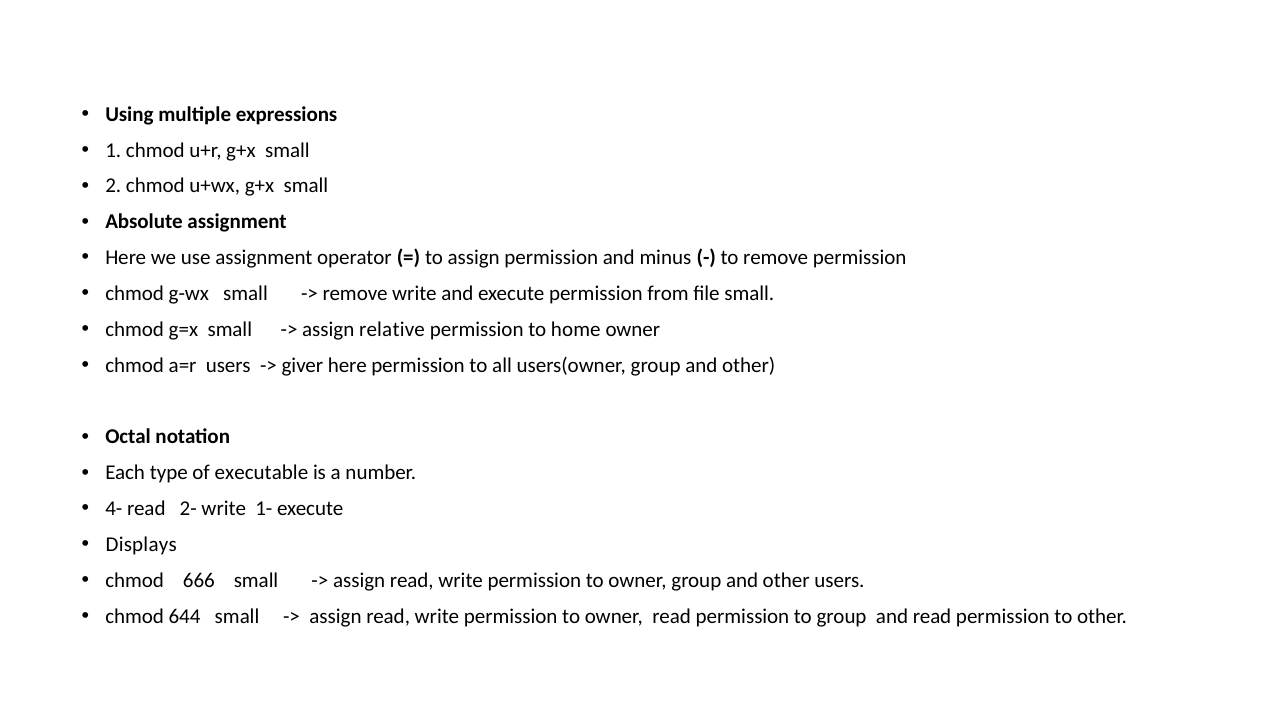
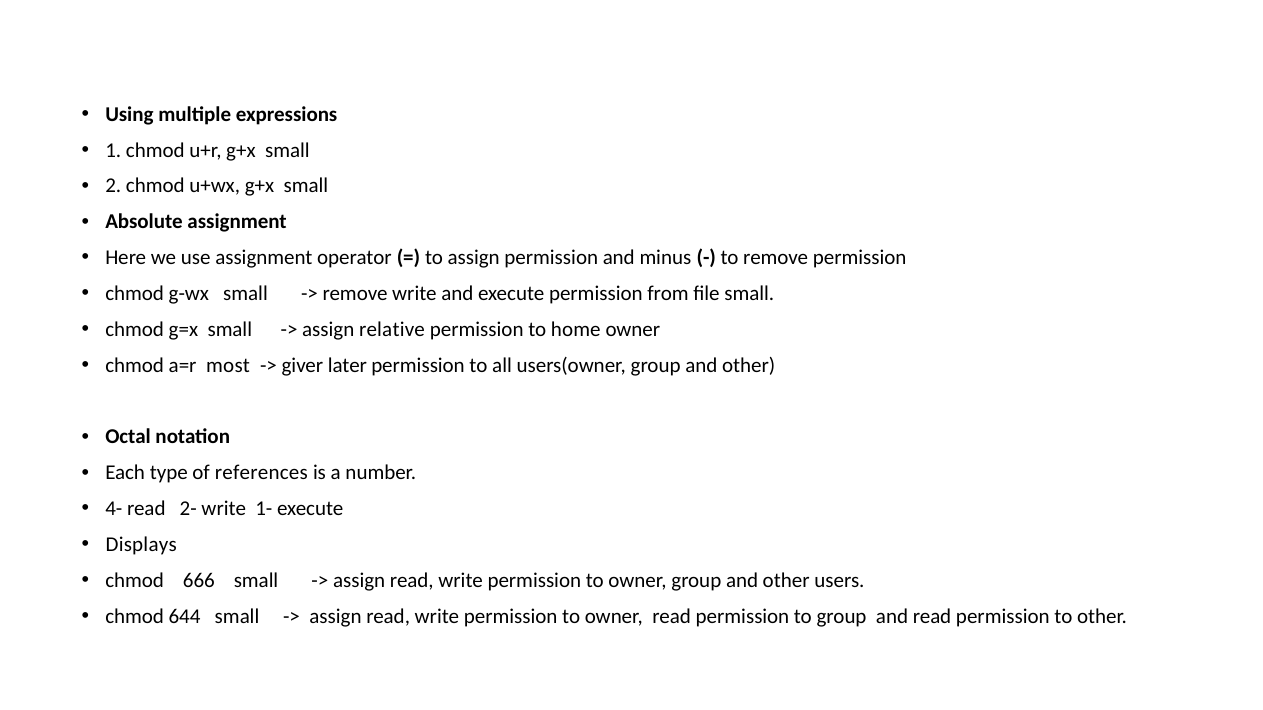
a=r users: users -> most
giver here: here -> later
executable: executable -> references
